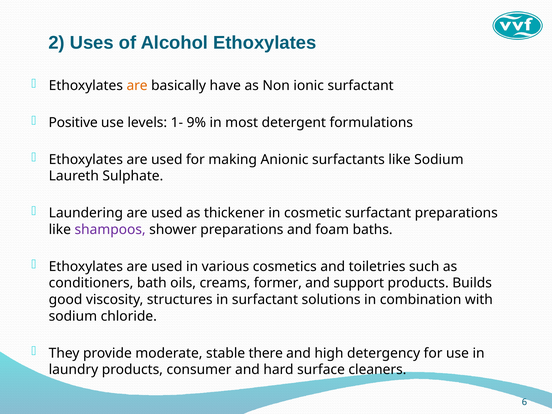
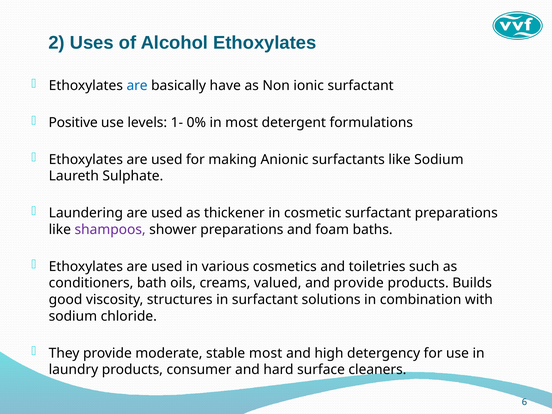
are at (137, 86) colour: orange -> blue
9%: 9% -> 0%
former: former -> valued
and support: support -> provide
stable there: there -> most
